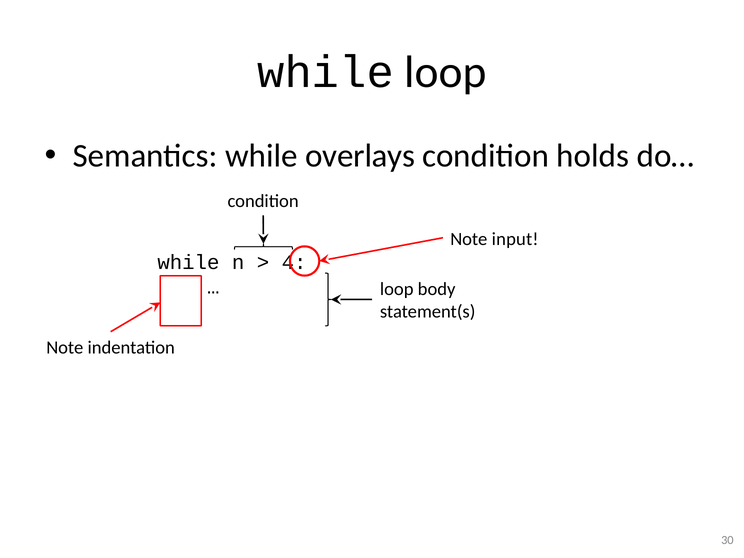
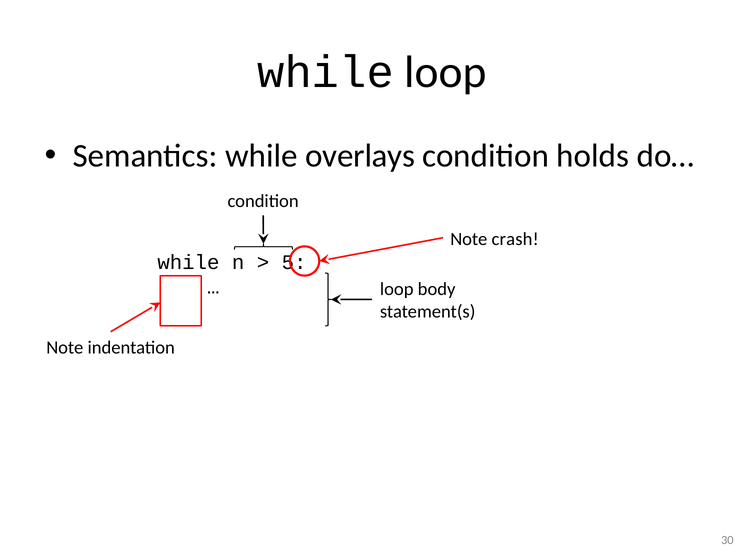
input: input -> crash
4: 4 -> 5
